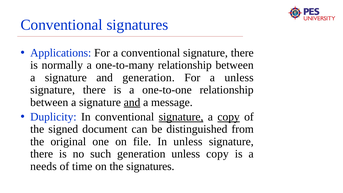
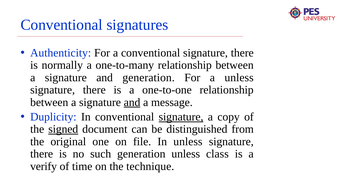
Applications: Applications -> Authenticity
copy at (229, 117) underline: present -> none
signed underline: none -> present
unless copy: copy -> class
needs: needs -> verify
the signatures: signatures -> technique
